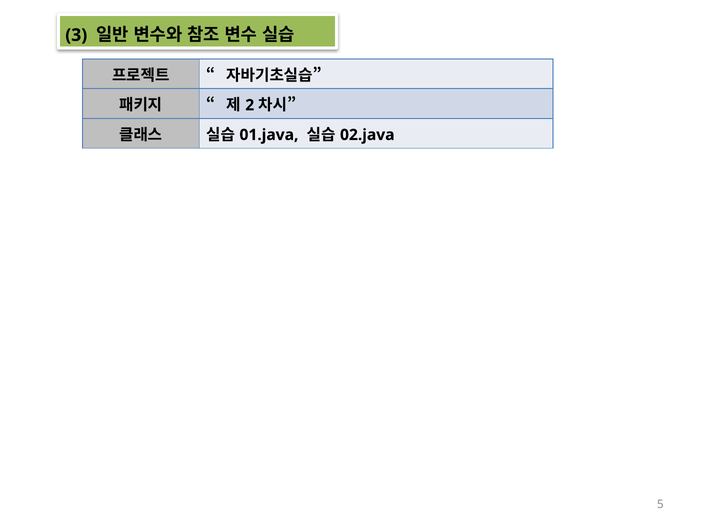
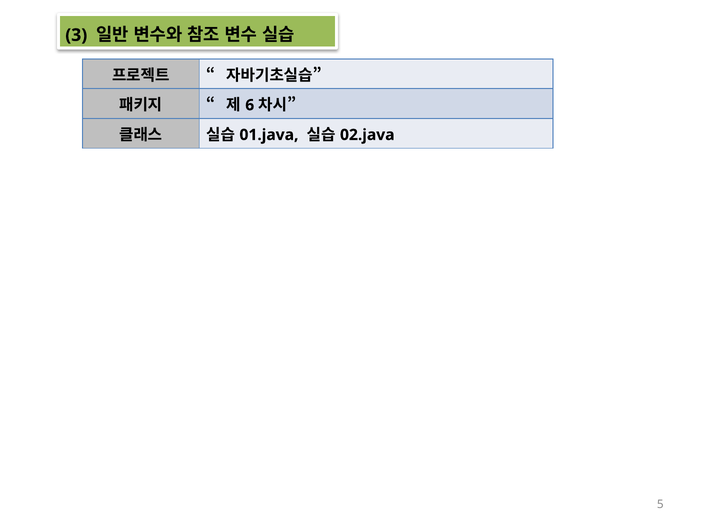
2: 2 -> 6
